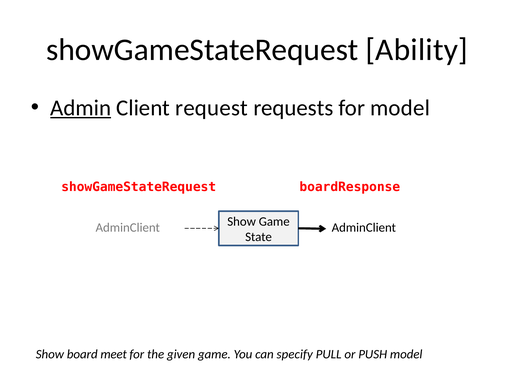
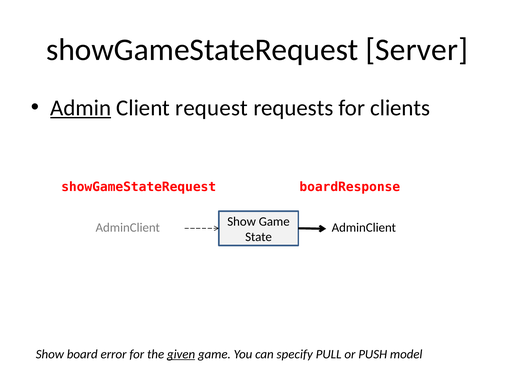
Ability: Ability -> Server
for model: model -> clients
meet: meet -> error
given underline: none -> present
